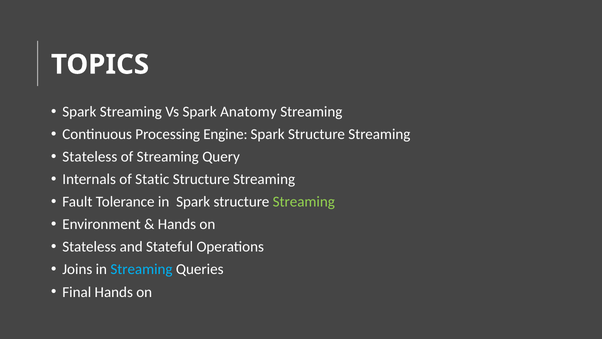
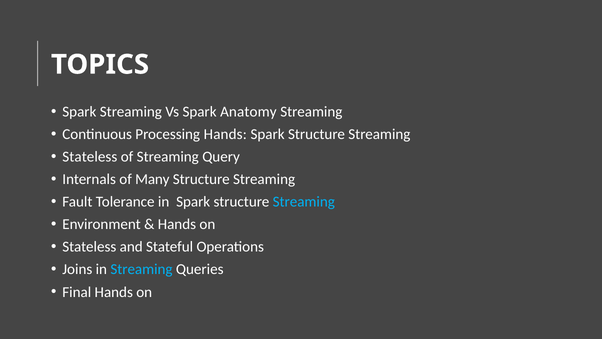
Processing Engine: Engine -> Hands
Static: Static -> Many
Streaming at (304, 202) colour: light green -> light blue
